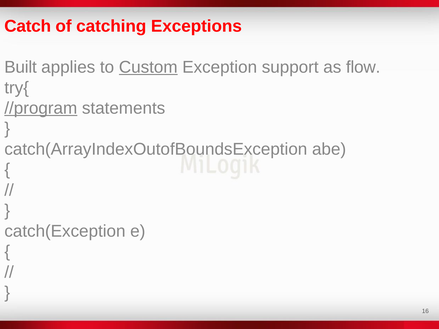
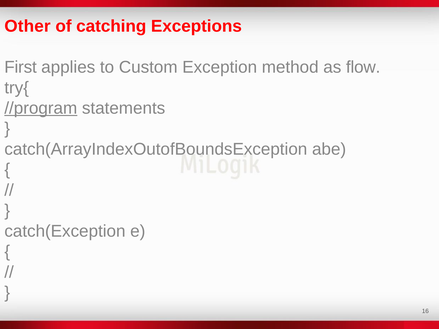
Catch: Catch -> Other
Built: Built -> First
Custom underline: present -> none
support: support -> method
